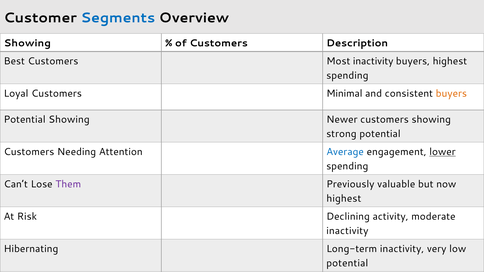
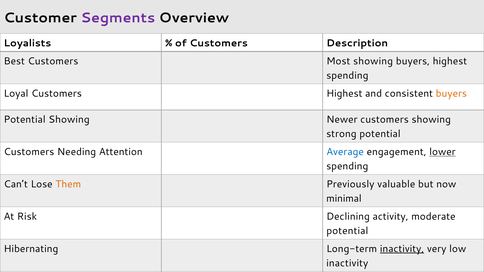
Segments colour: blue -> purple
Showing at (27, 43): Showing -> Loyalists
Most inactivity: inactivity -> showing
Customers Minimal: Minimal -> Highest
Them colour: purple -> orange
highest at (344, 199): highest -> minimal
inactivity at (347, 231): inactivity -> potential
inactivity at (402, 249) underline: none -> present
potential at (347, 263): potential -> inactivity
